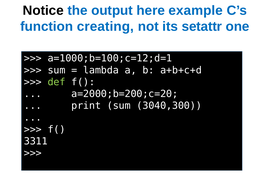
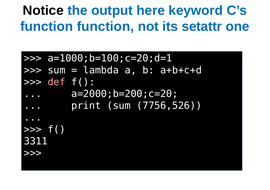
example: example -> keyword
function creating: creating -> function
a=1000;b=100;c=12;d=1: a=1000;b=100;c=12;d=1 -> a=1000;b=100;c=20;d=1
def colour: light green -> pink
3040,300: 3040,300 -> 7756,526
